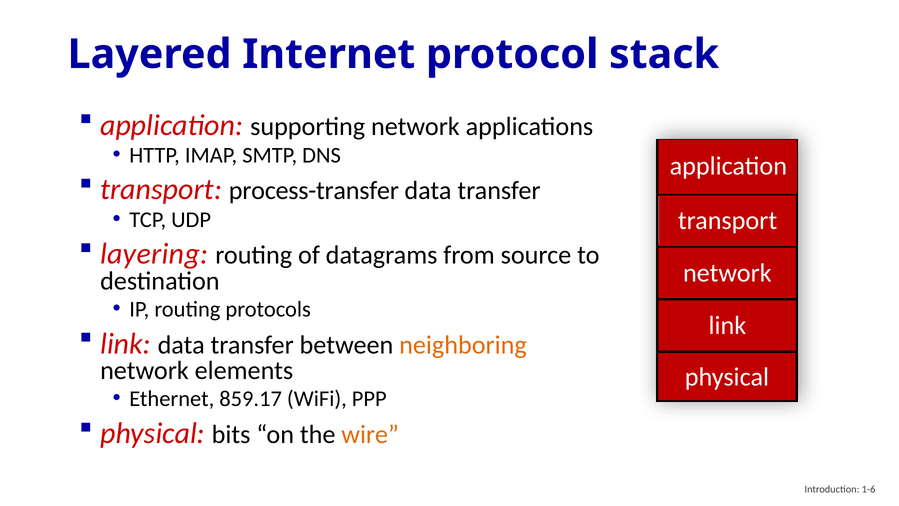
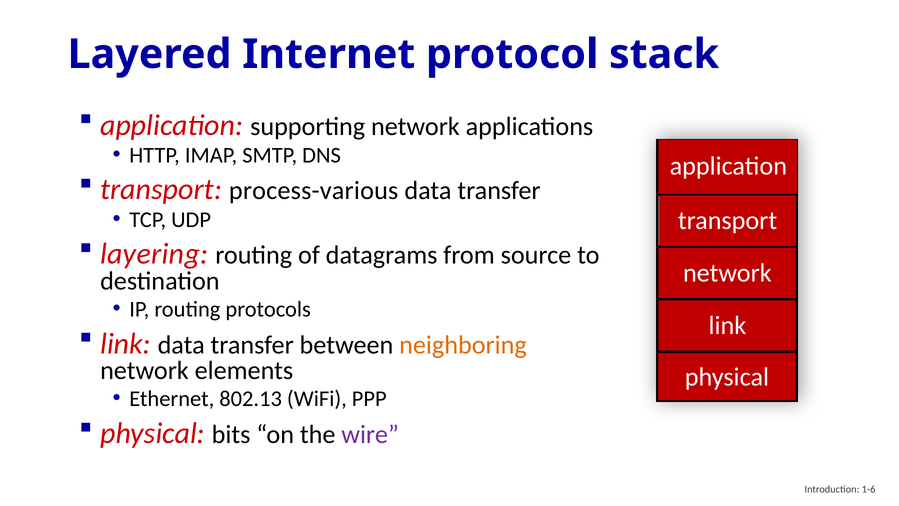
process-transfer: process-transfer -> process-various
859.17: 859.17 -> 802.13
wire colour: orange -> purple
